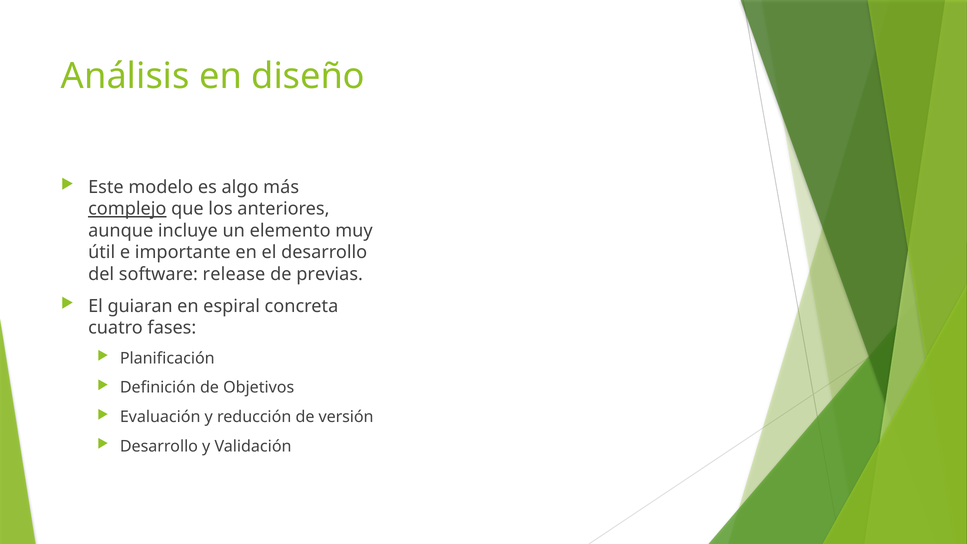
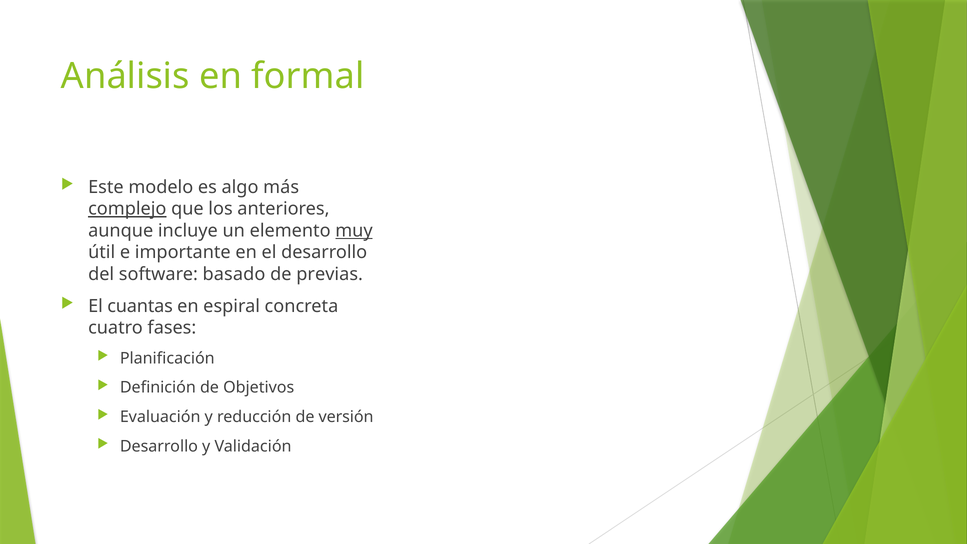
diseño: diseño -> formal
muy underline: none -> present
release: release -> basado
guiaran: guiaran -> cuantas
